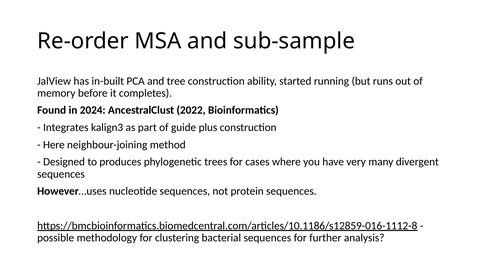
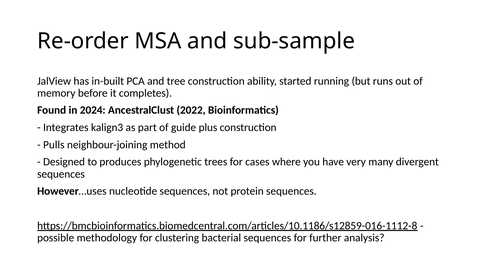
Here: Here -> Pulls
